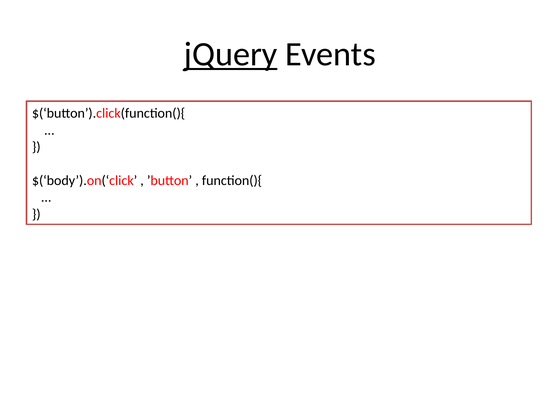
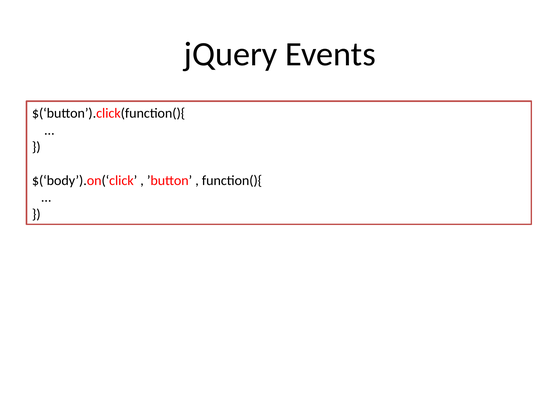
jQuery underline: present -> none
